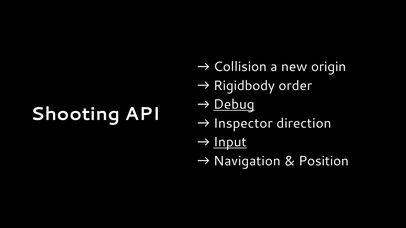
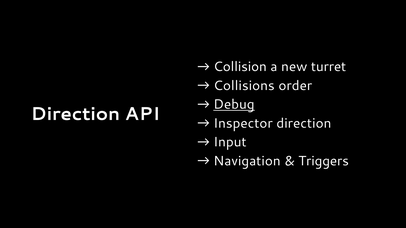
origin: origin -> turret
Rigidbody: Rigidbody -> Collisions
Shooting at (75, 114): Shooting -> Direction
Input underline: present -> none
Position: Position -> Triggers
